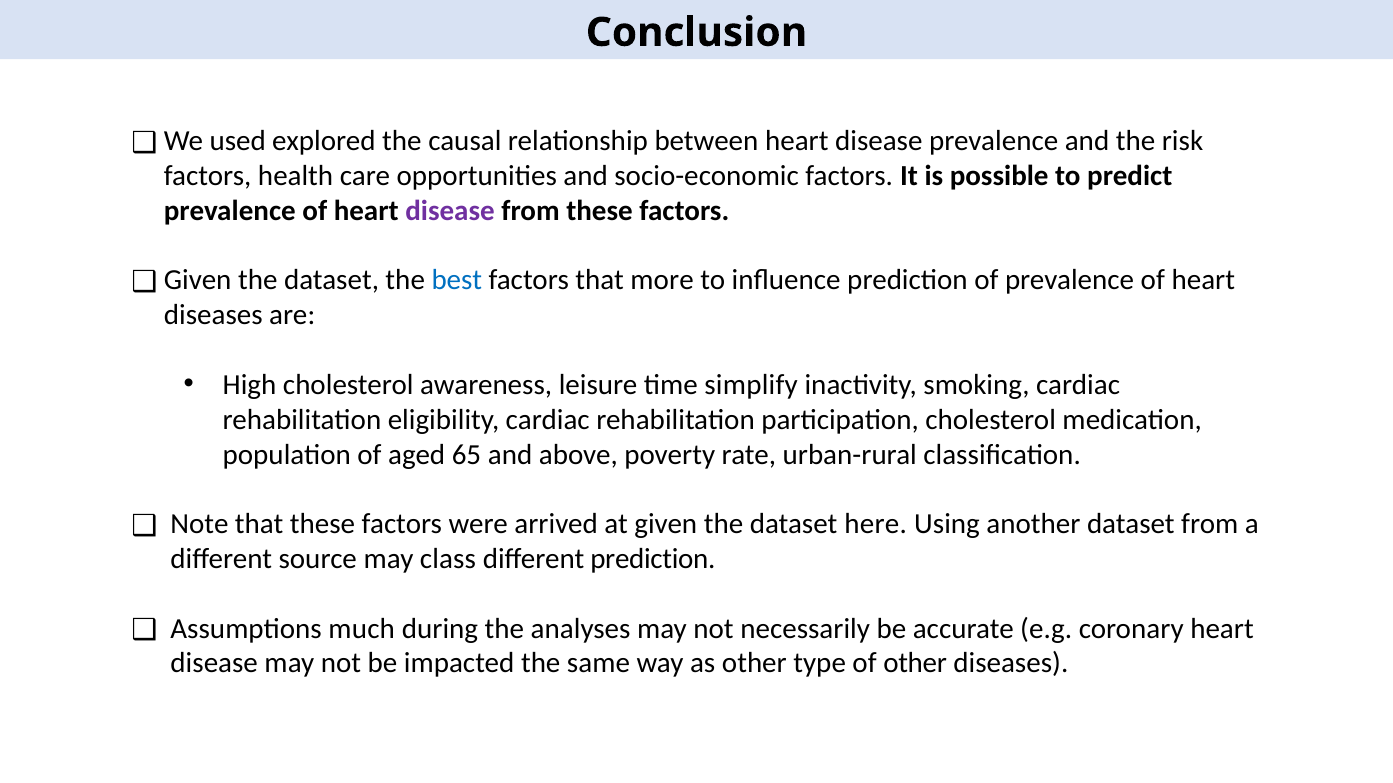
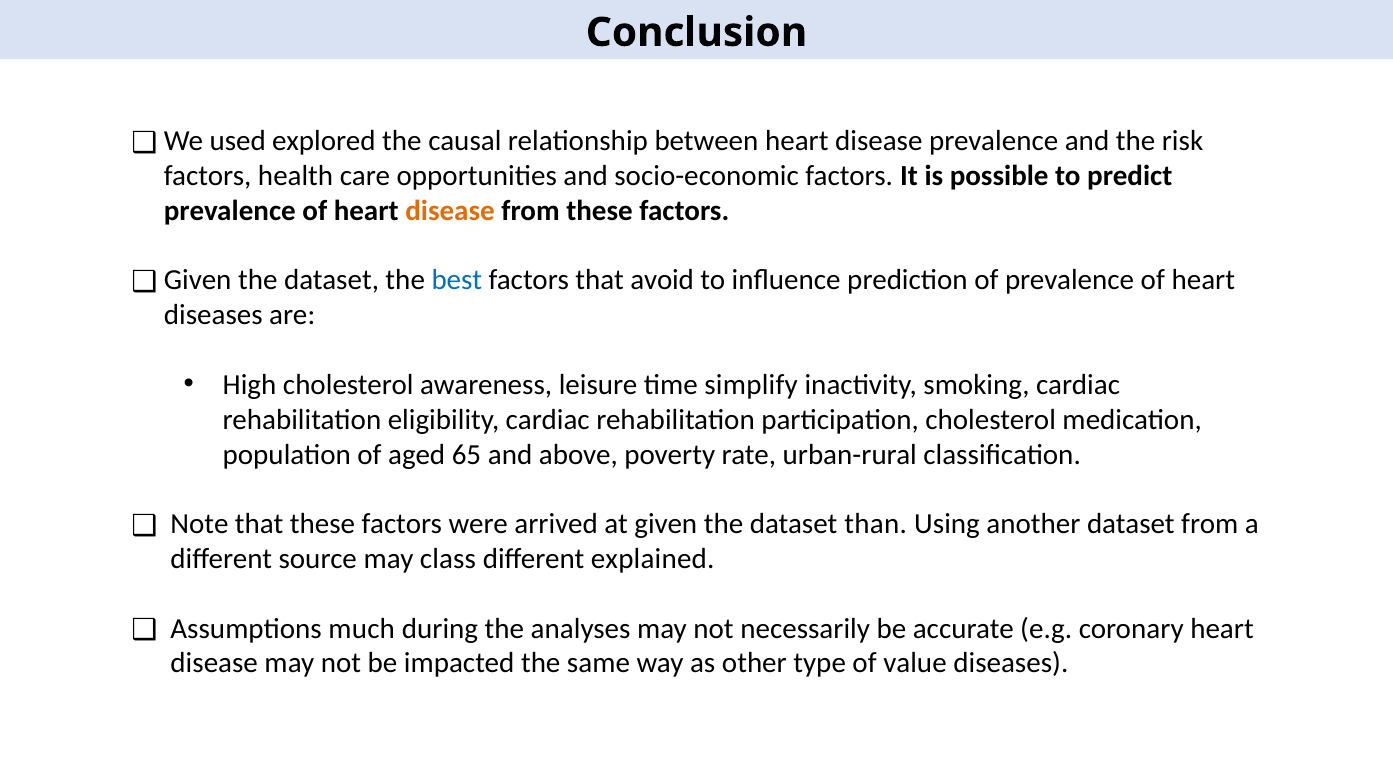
disease at (450, 211) colour: purple -> orange
more: more -> avoid
here: here -> than
different prediction: prediction -> explained
of other: other -> value
